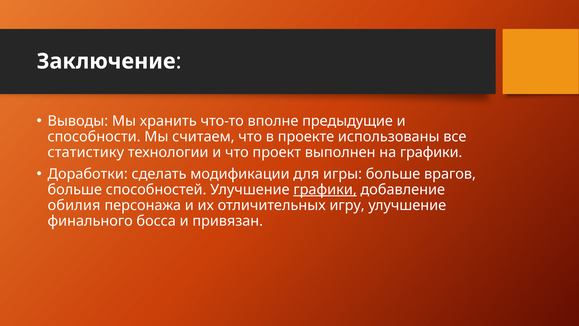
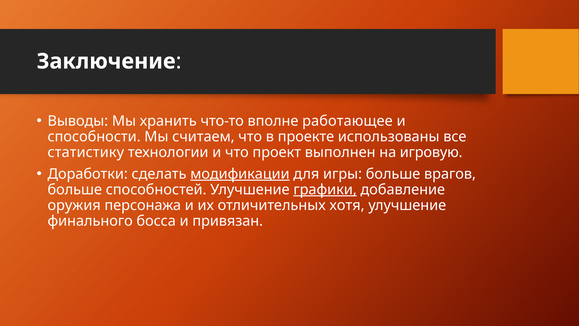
предыдущие: предыдущие -> работающее
на графики: графики -> игровую
модификации underline: none -> present
обилия: обилия -> оружия
игру: игру -> хотя
